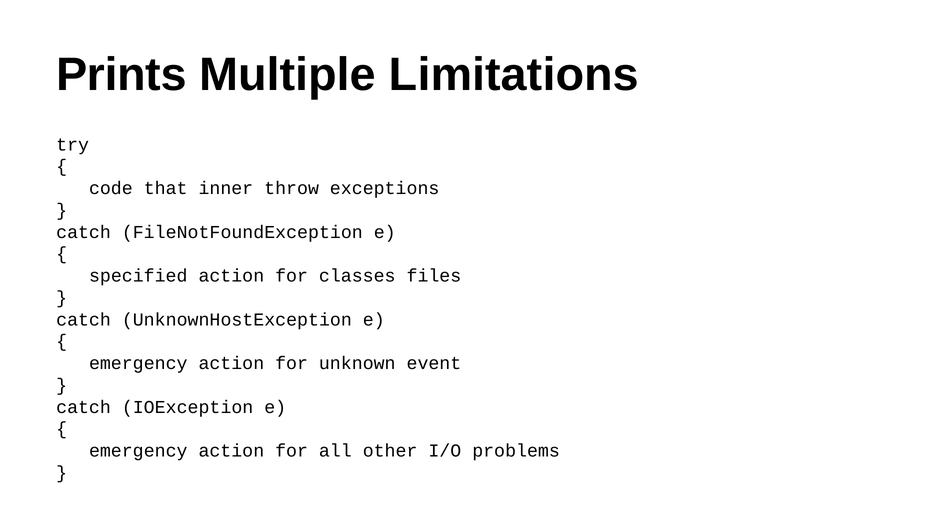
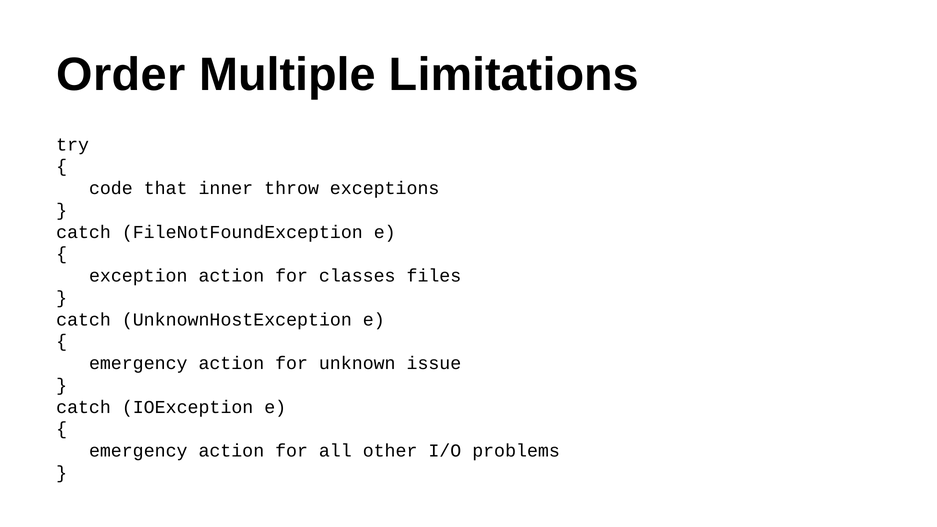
Prints: Prints -> Order
specified: specified -> exception
event: event -> issue
